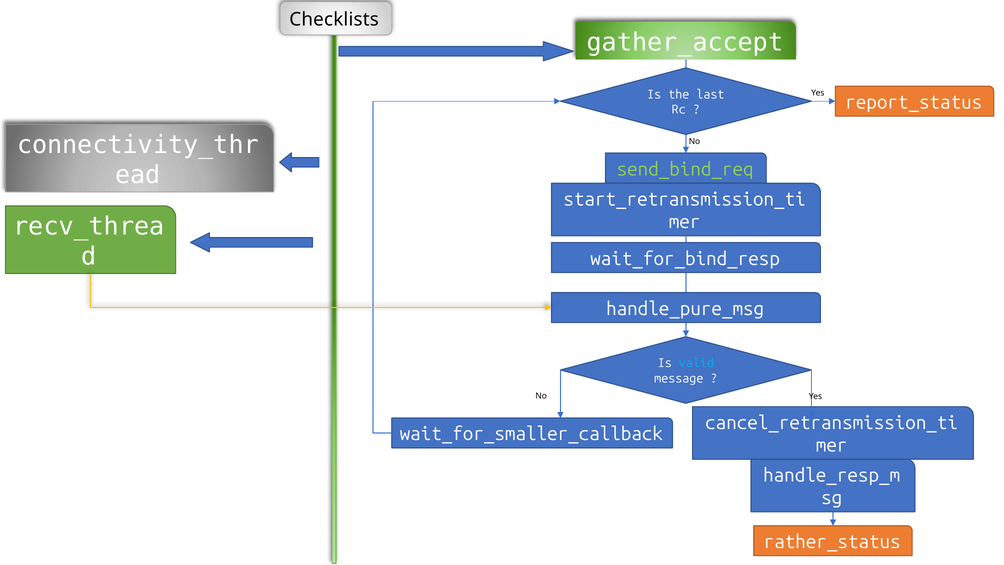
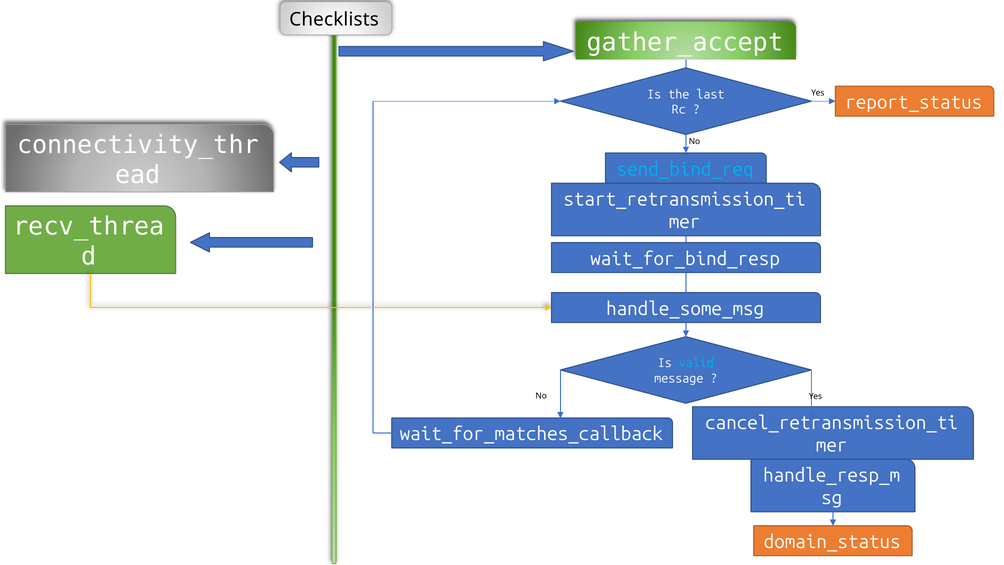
send_bind_req colour: light green -> light blue
handle_pure_msg: handle_pure_msg -> handle_some_msg
wait_for_smaller_callback: wait_for_smaller_callback -> wait_for_matches_callback
rather_status: rather_status -> domain_status
